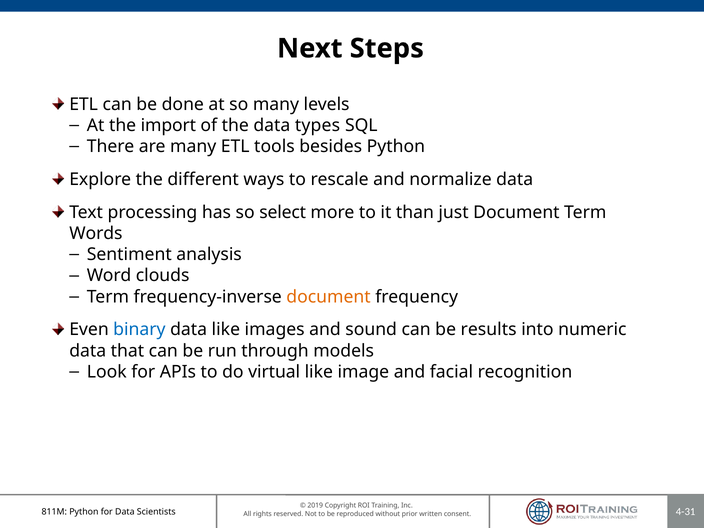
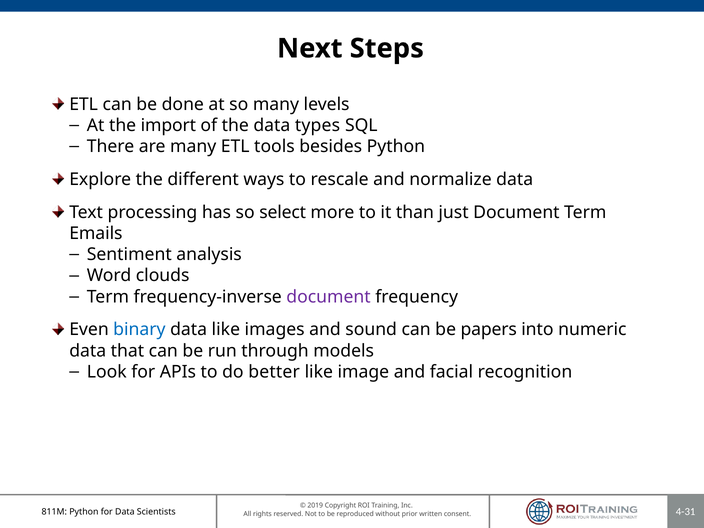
Words: Words -> Emails
document at (329, 297) colour: orange -> purple
results: results -> papers
virtual: virtual -> better
